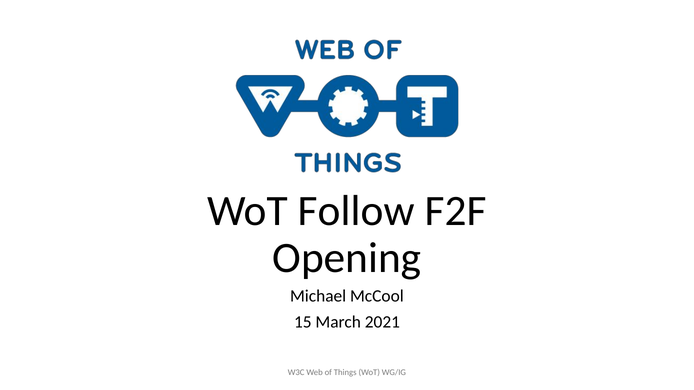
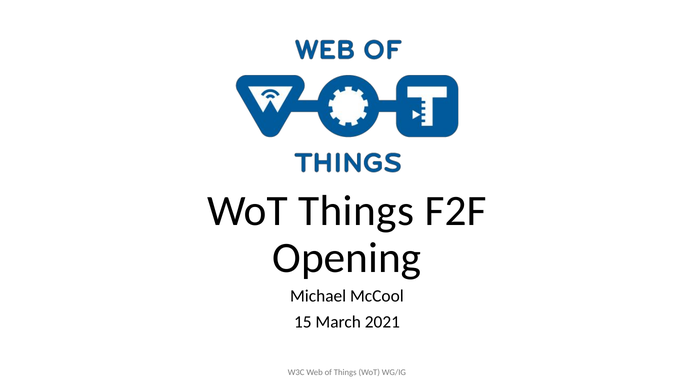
WoT Follow: Follow -> Things
